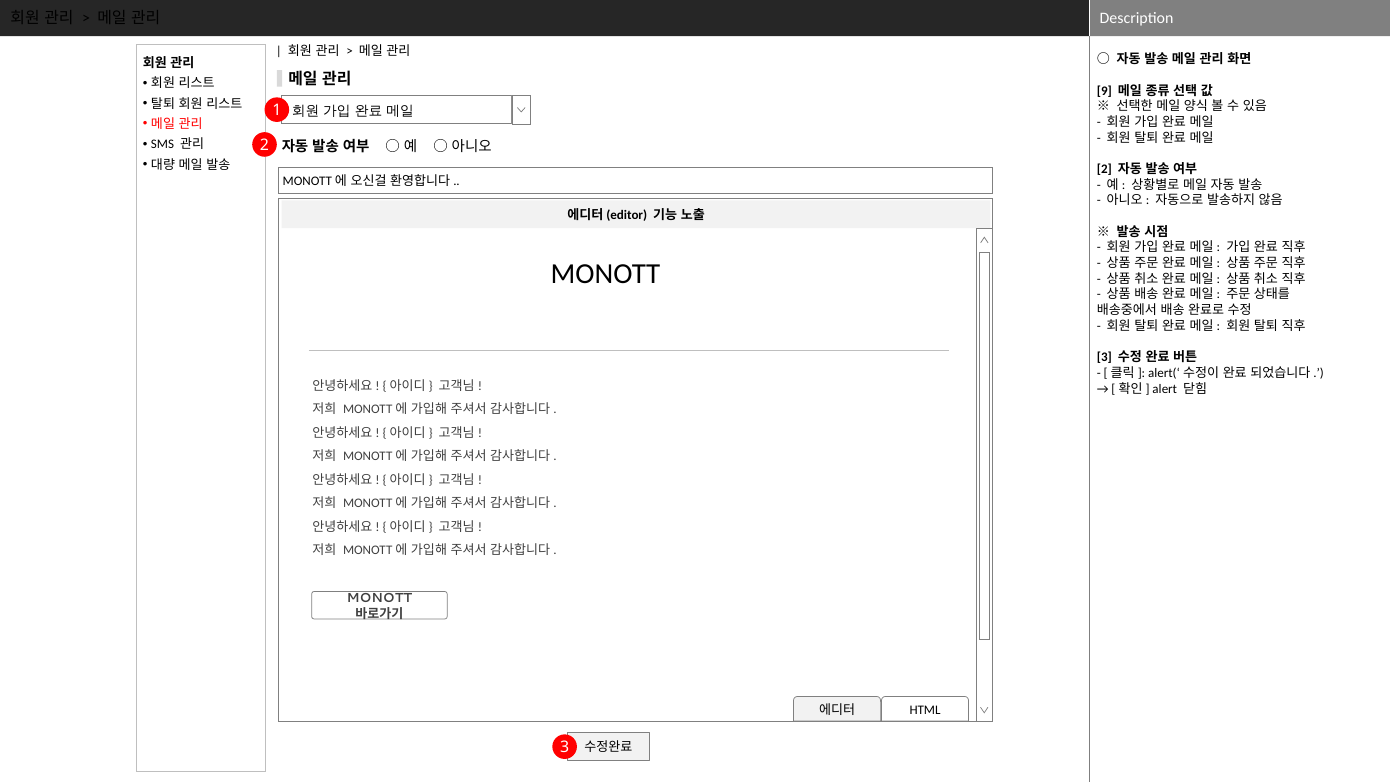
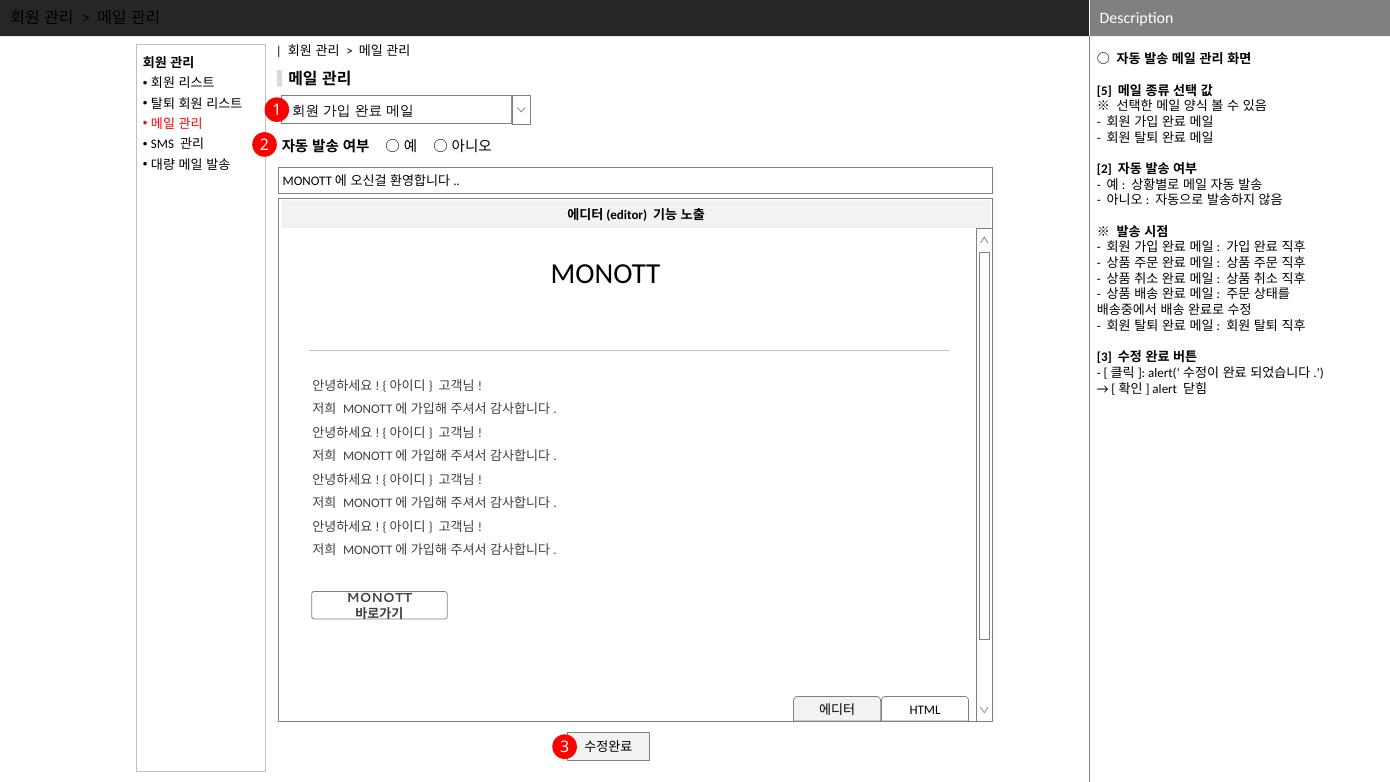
9: 9 -> 5
